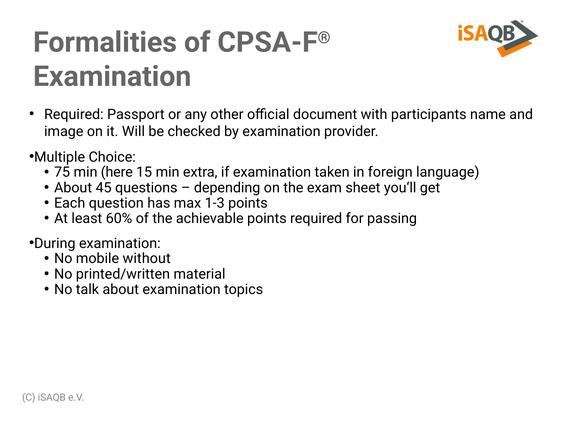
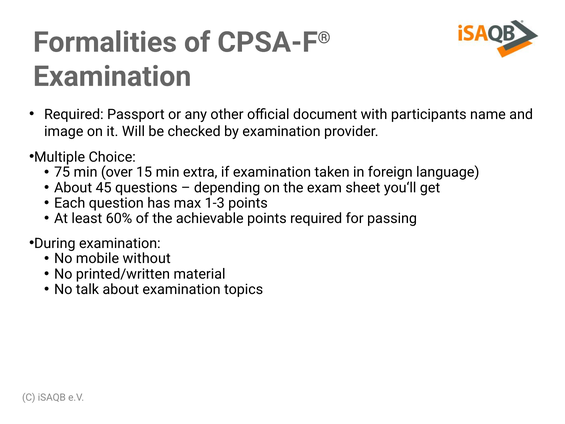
here: here -> over
